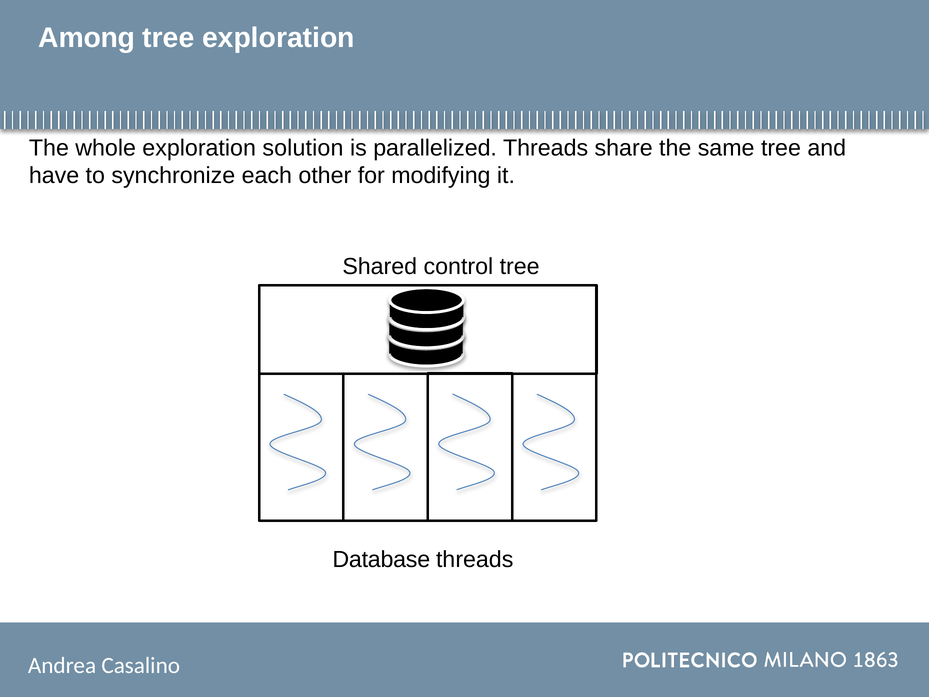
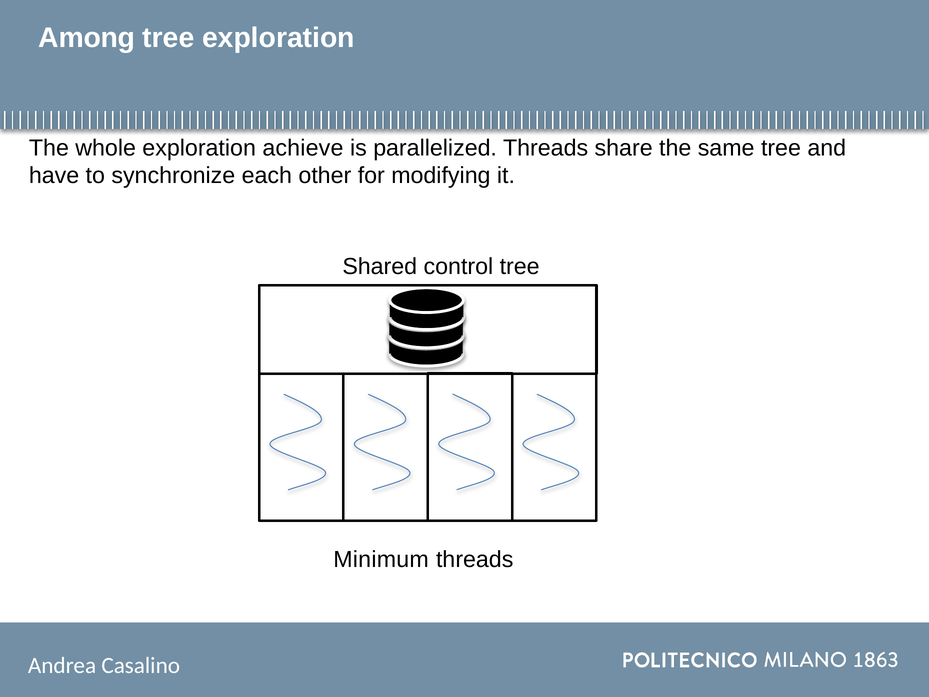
solution: solution -> achieve
Database: Database -> Minimum
